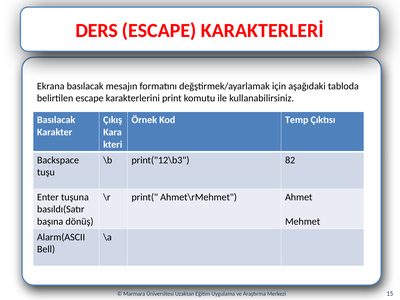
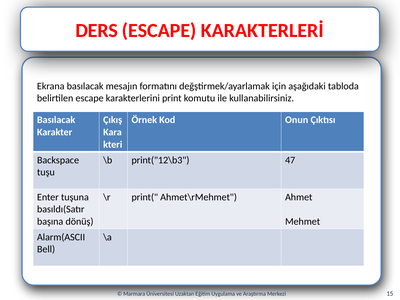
Temp: Temp -> Onun
82: 82 -> 47
